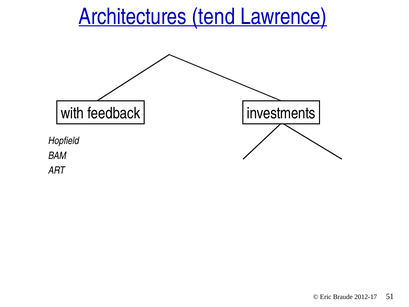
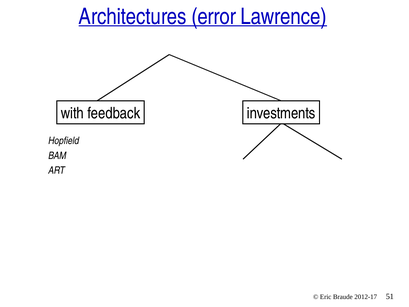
tend: tend -> error
